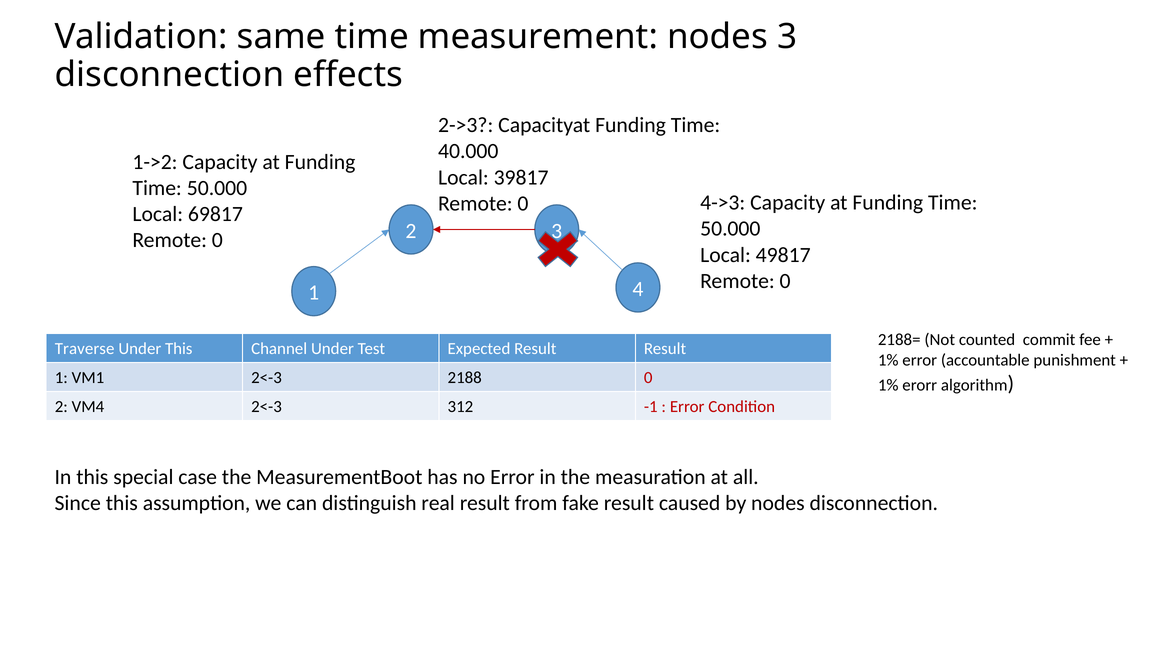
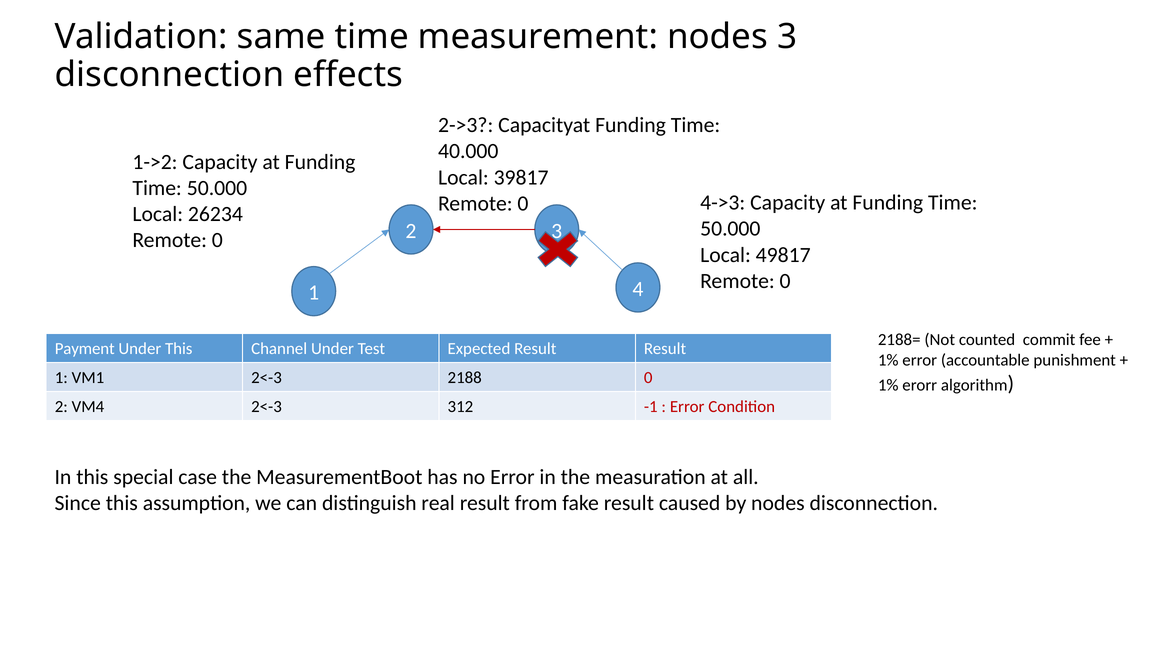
69817: 69817 -> 26234
Traverse: Traverse -> Payment
